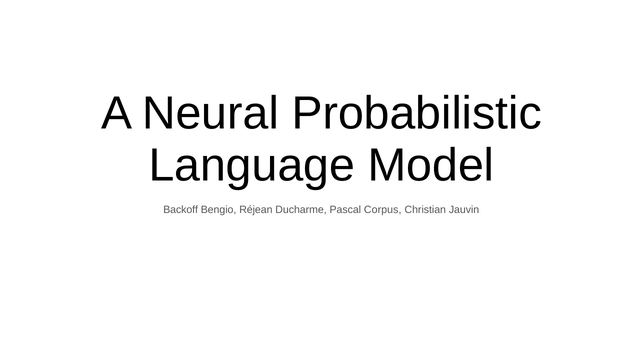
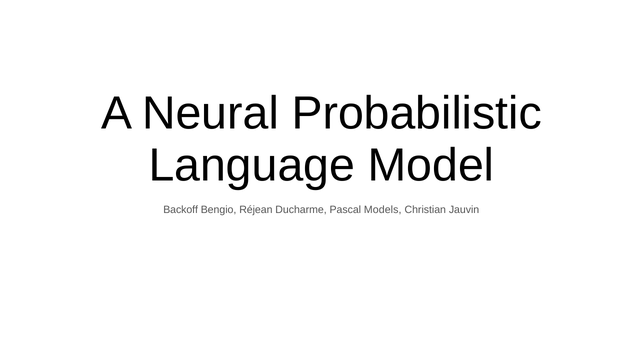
Corpus: Corpus -> Models
